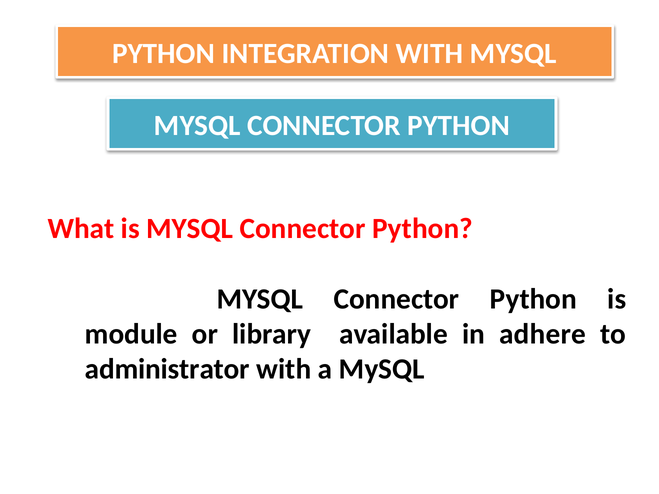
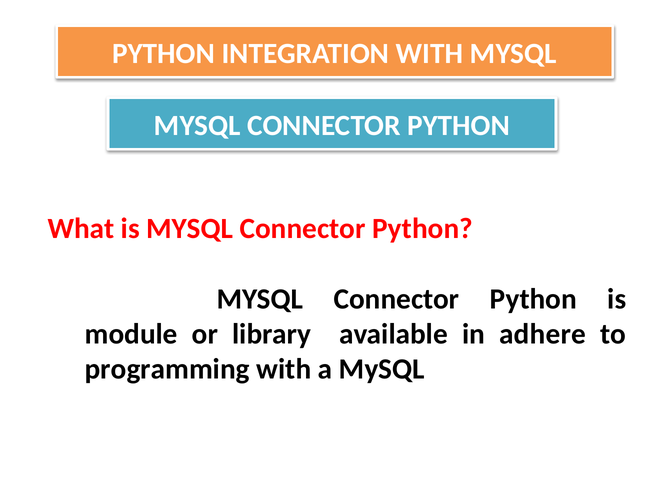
administrator: administrator -> programming
